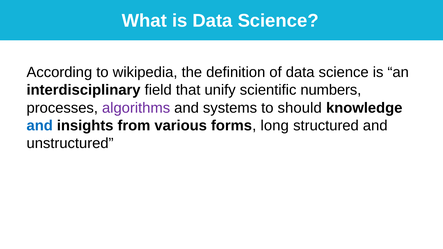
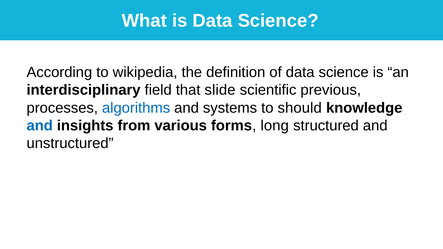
unify: unify -> slide
numbers: numbers -> previous
algorithms colour: purple -> blue
